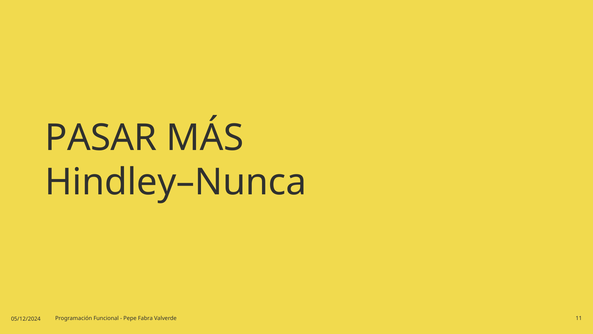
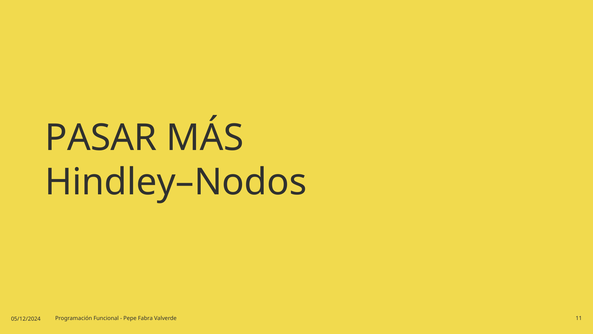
Hindley–Nunca: Hindley–Nunca -> Hindley–Nodos
